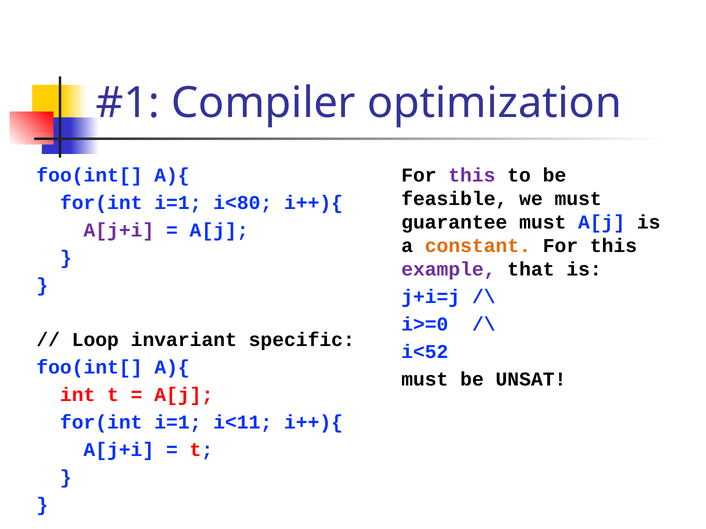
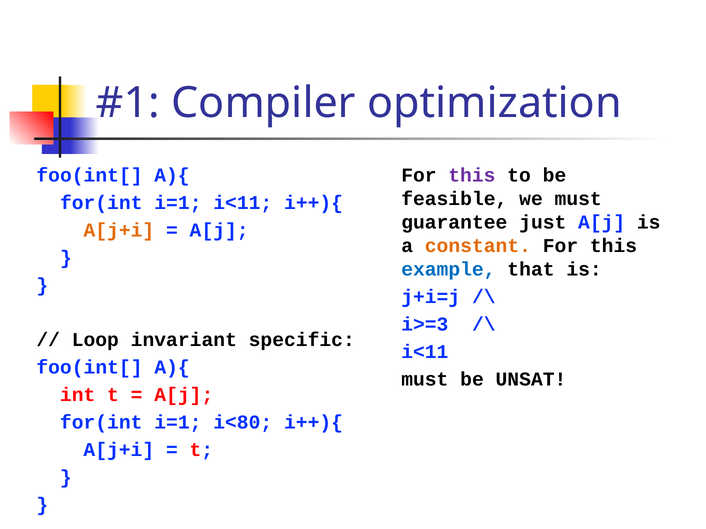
i=1 i<80: i<80 -> i<11
guarantee must: must -> just
A[j+i at (119, 230) colour: purple -> orange
example colour: purple -> blue
i>=0: i>=0 -> i>=3
i<52 at (425, 352): i<52 -> i<11
i<11: i<11 -> i<80
